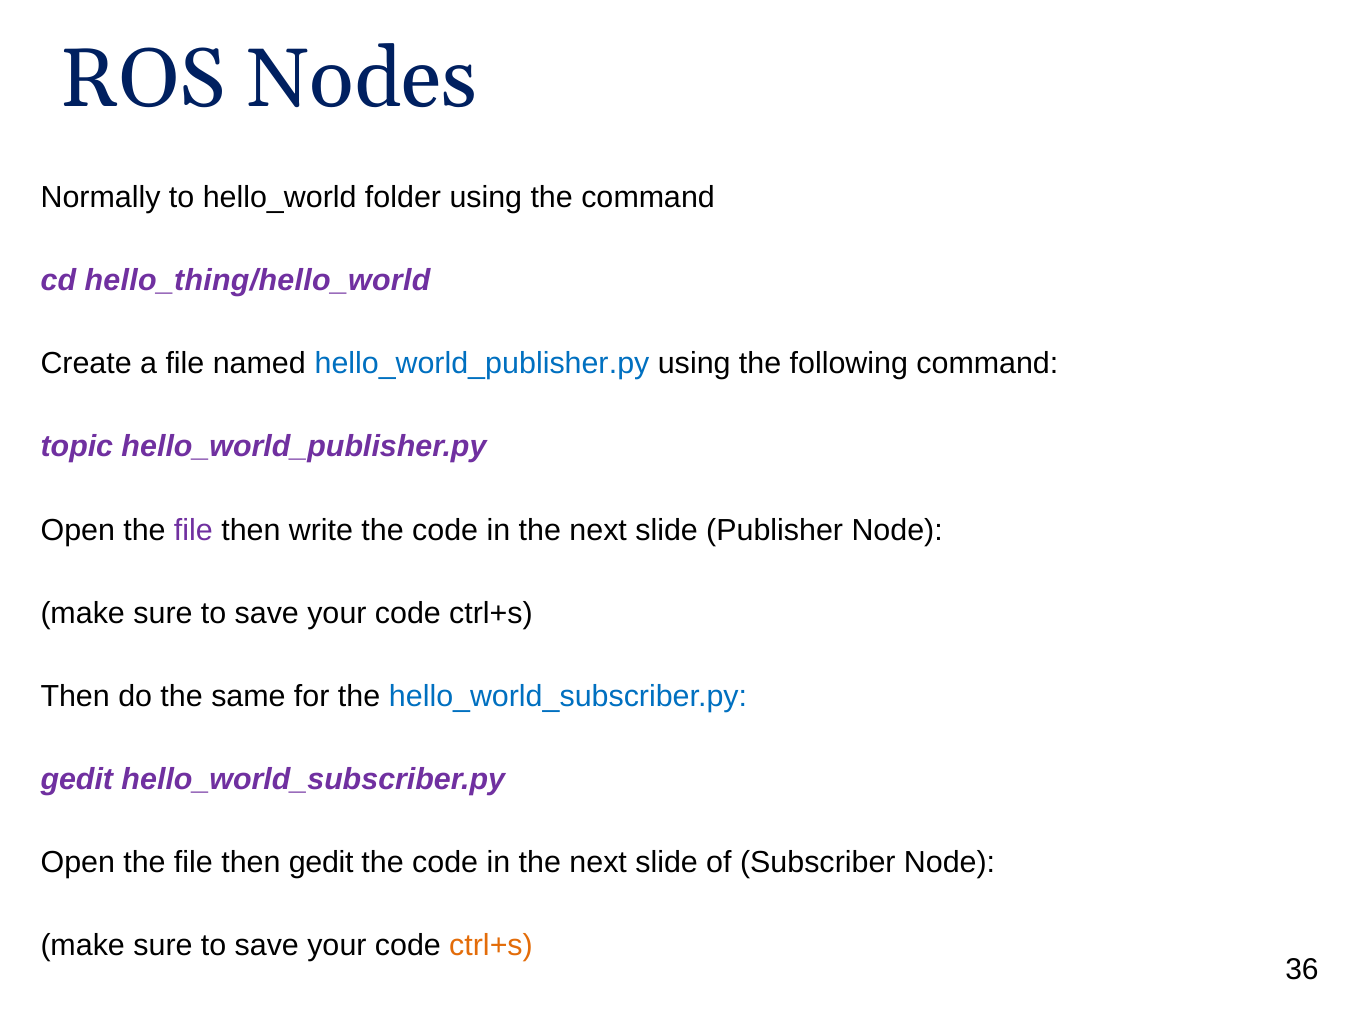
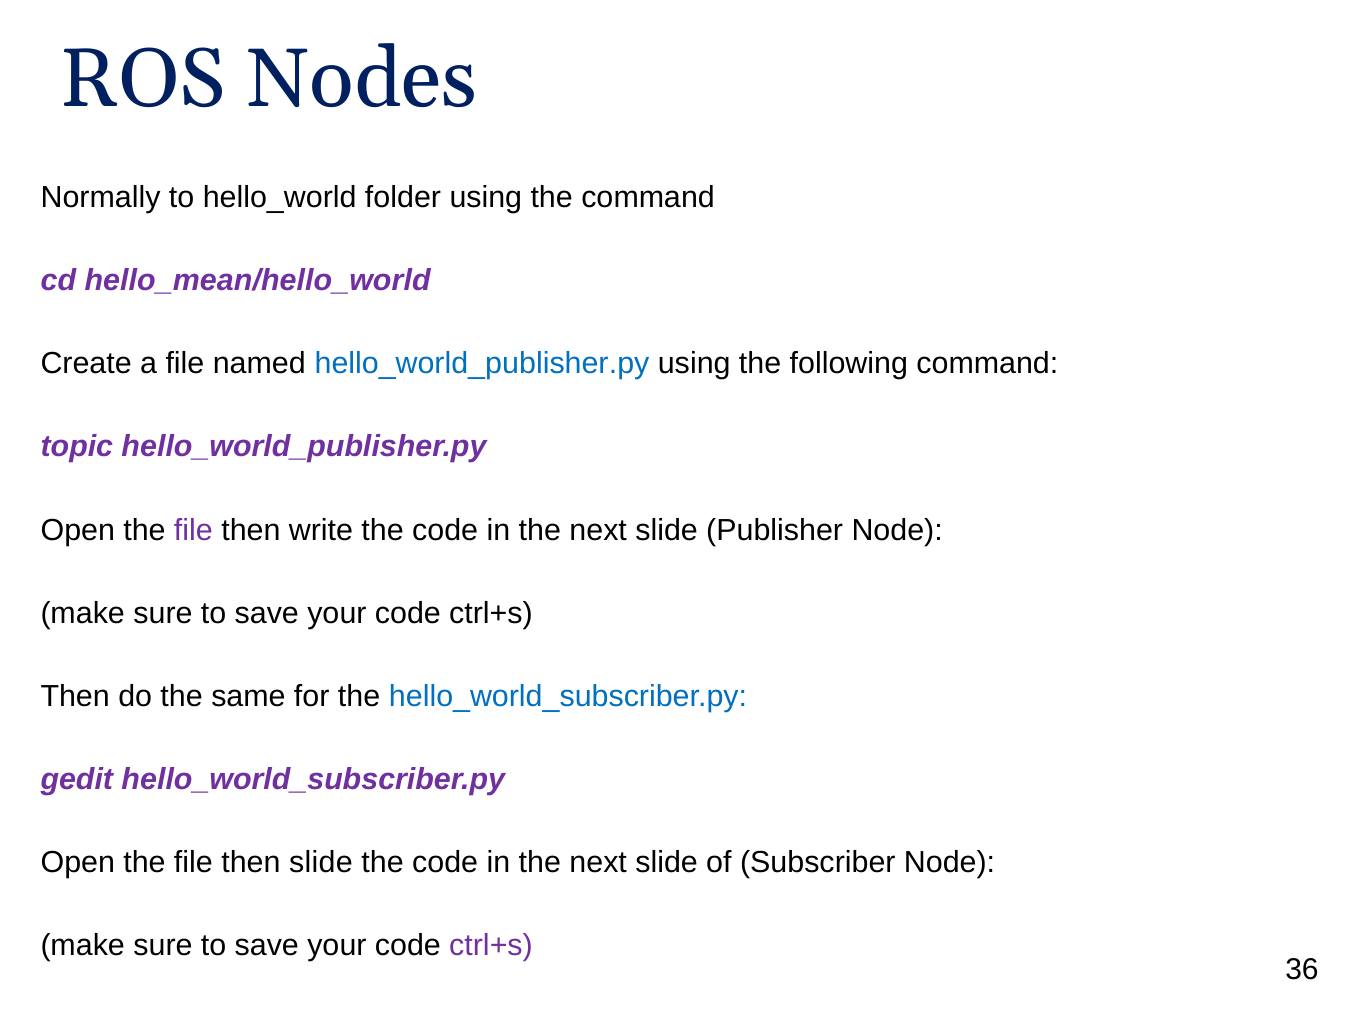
hello_thing/hello_world: hello_thing/hello_world -> hello_mean/hello_world
then gedit: gedit -> slide
ctrl+s at (491, 946) colour: orange -> purple
